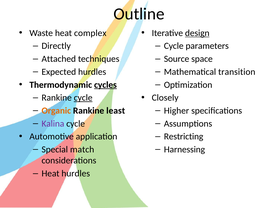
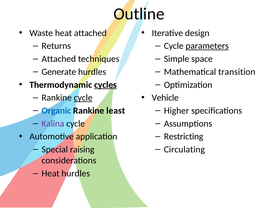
heat complex: complex -> attached
design underline: present -> none
Directly: Directly -> Returns
parameters underline: none -> present
Source: Source -> Simple
Expected: Expected -> Generate
Closely: Closely -> Vehicle
Organic colour: orange -> blue
match: match -> raising
Harnessing: Harnessing -> Circulating
